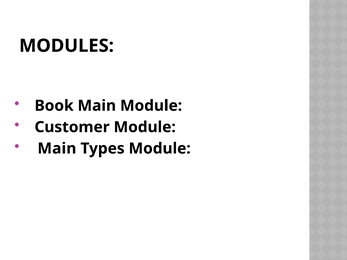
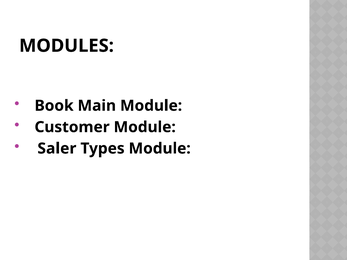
Main at (57, 149): Main -> Saler
